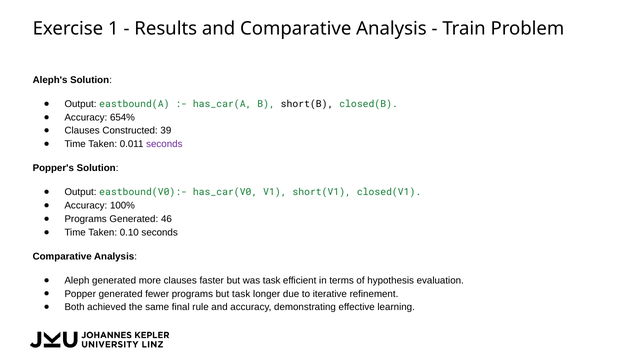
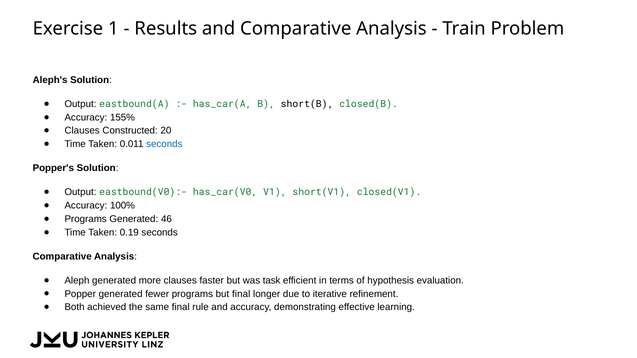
654%: 654% -> 155%
39: 39 -> 20
seconds at (164, 144) colour: purple -> blue
0.10: 0.10 -> 0.19
but task: task -> final
